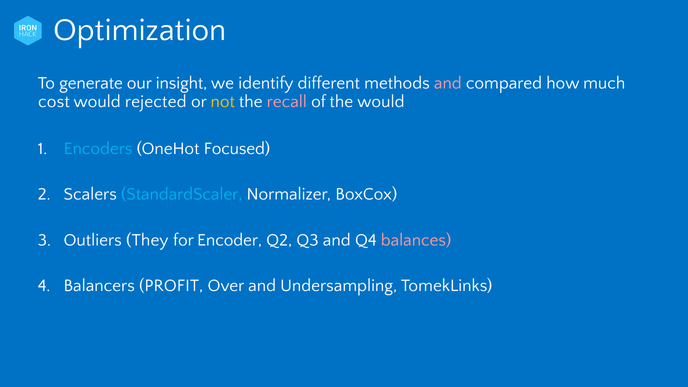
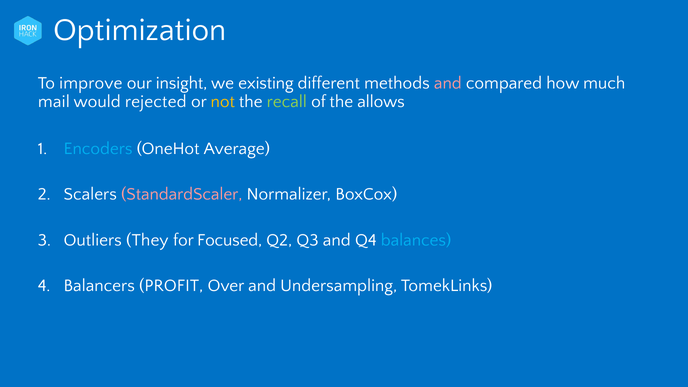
generate: generate -> improve
identify: identify -> existing
cost: cost -> mail
recall colour: pink -> light green
the would: would -> allows
Focused: Focused -> Average
StandardScaler colour: light blue -> pink
Encoder: Encoder -> Focused
balances colour: pink -> light blue
